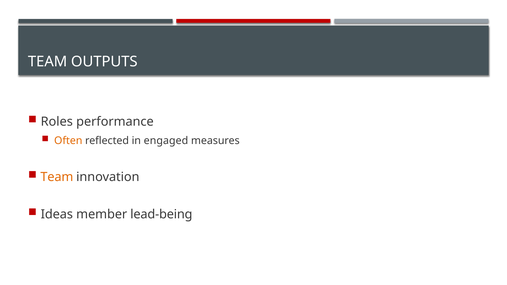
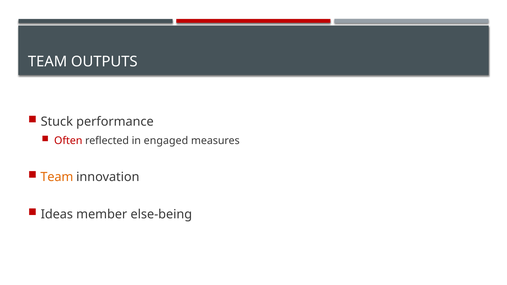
Roles: Roles -> Stuck
Often colour: orange -> red
lead-being: lead-being -> else-being
